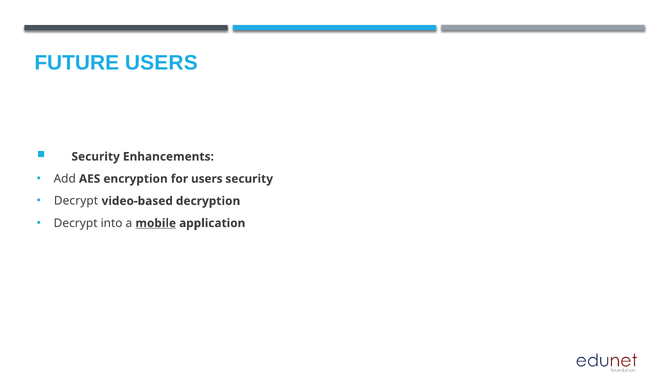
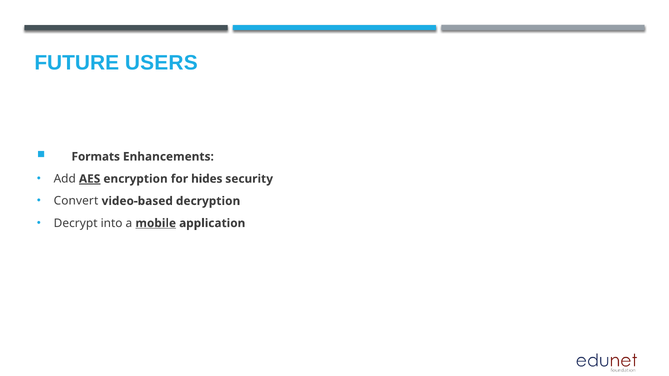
Security at (96, 157): Security -> Formats
AES underline: none -> present
for users: users -> hides
Decrypt at (76, 201): Decrypt -> Convert
